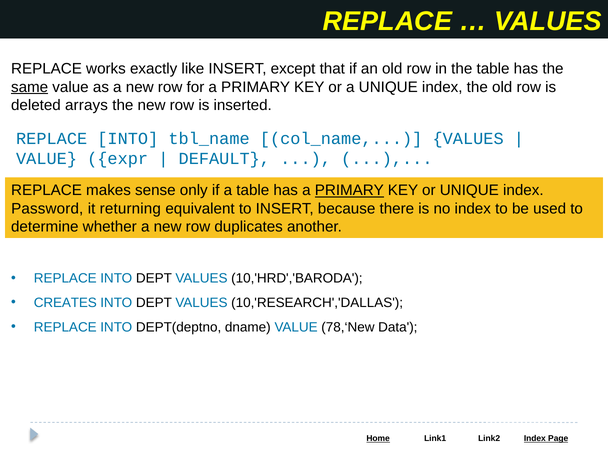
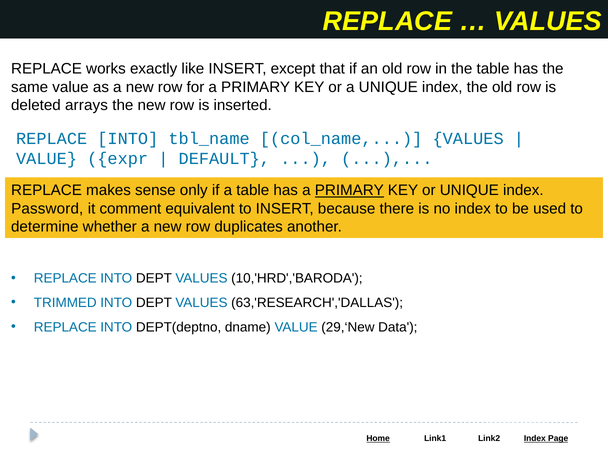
same underline: present -> none
returning: returning -> comment
CREATES: CREATES -> TRIMMED
10,'RESEARCH','DALLAS: 10,'RESEARCH','DALLAS -> 63,'RESEARCH','DALLAS
78,‘New: 78,‘New -> 29,‘New
